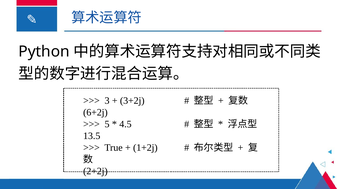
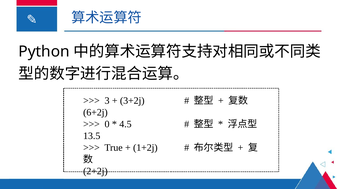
5: 5 -> 0
